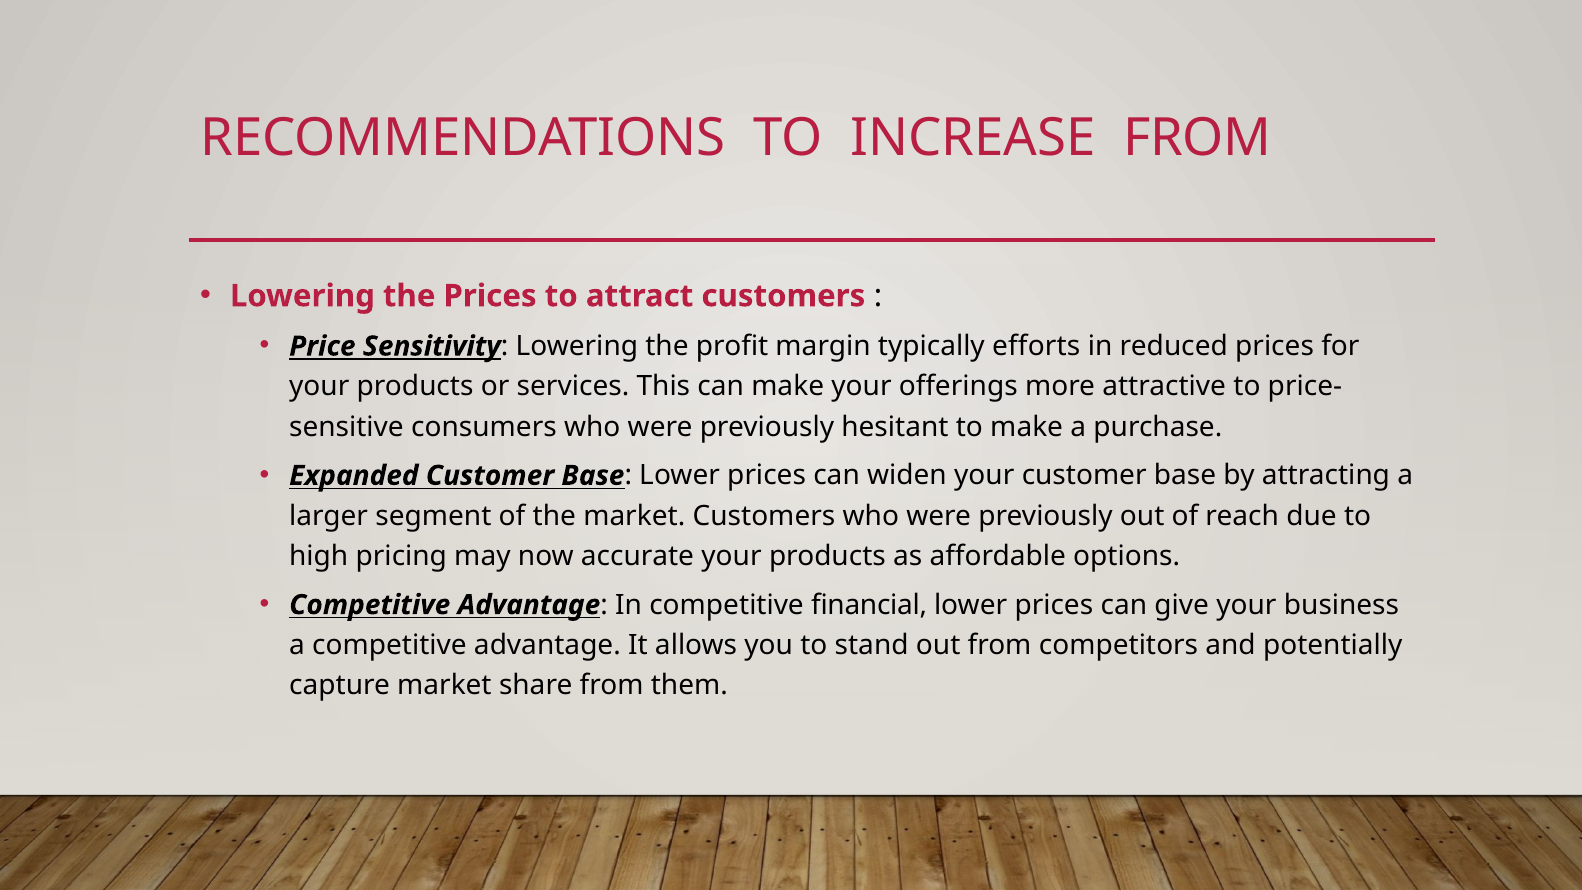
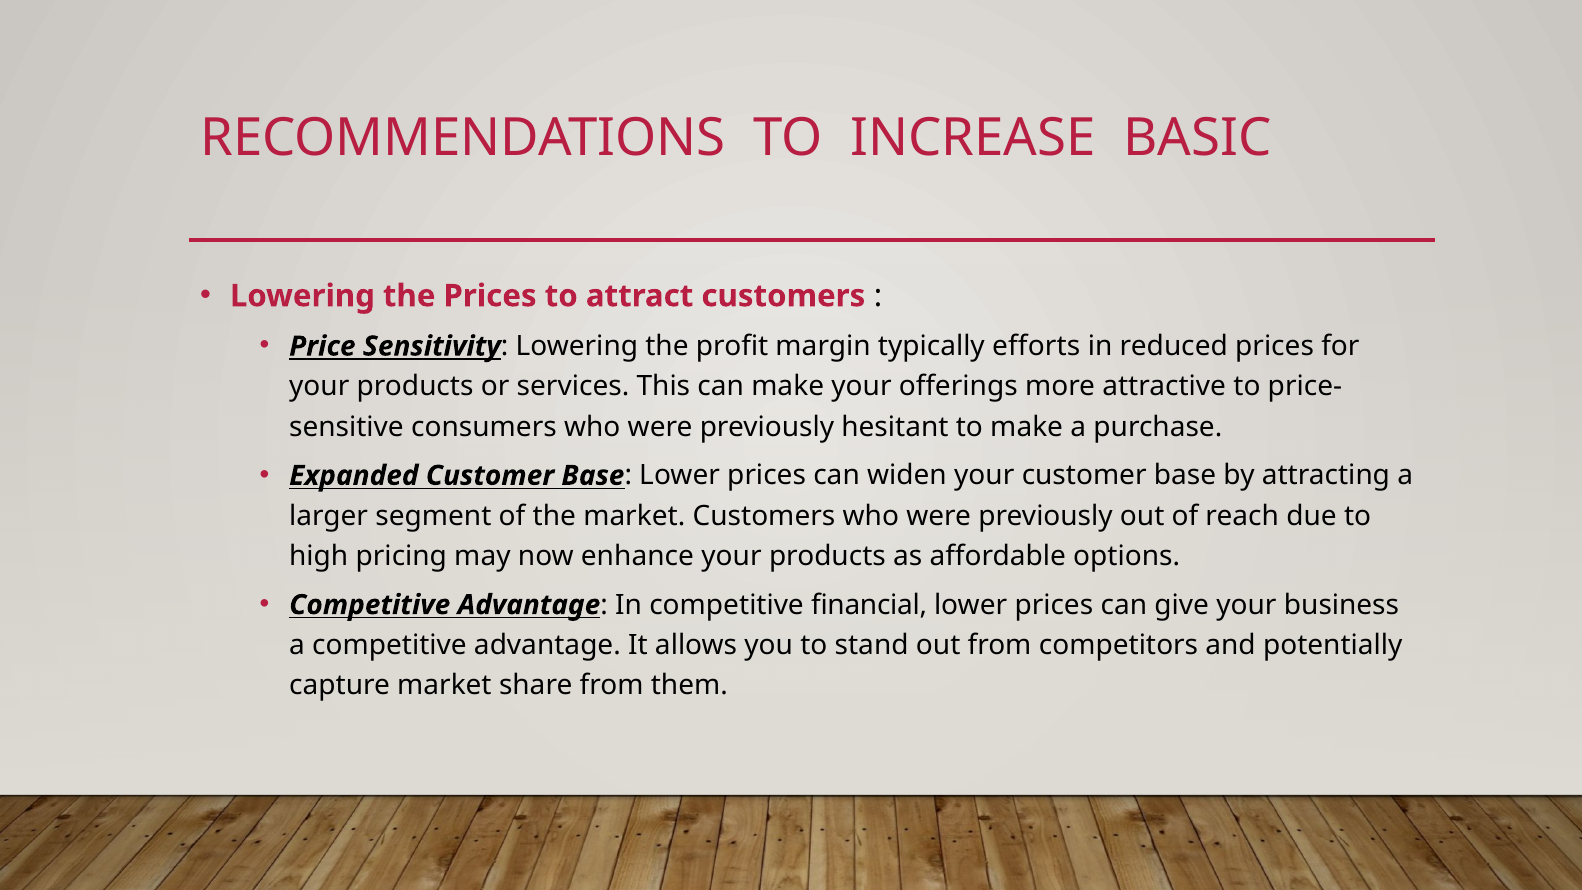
INCREASE FROM: FROM -> BASIC
accurate: accurate -> enhance
